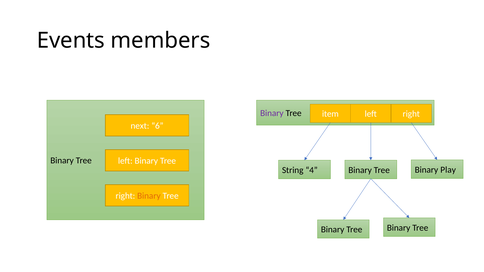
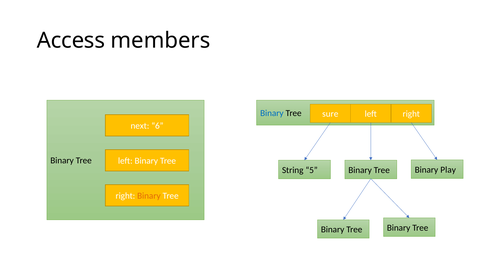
Events: Events -> Access
Binary at (272, 113) colour: purple -> blue
item: item -> sure
4: 4 -> 5
